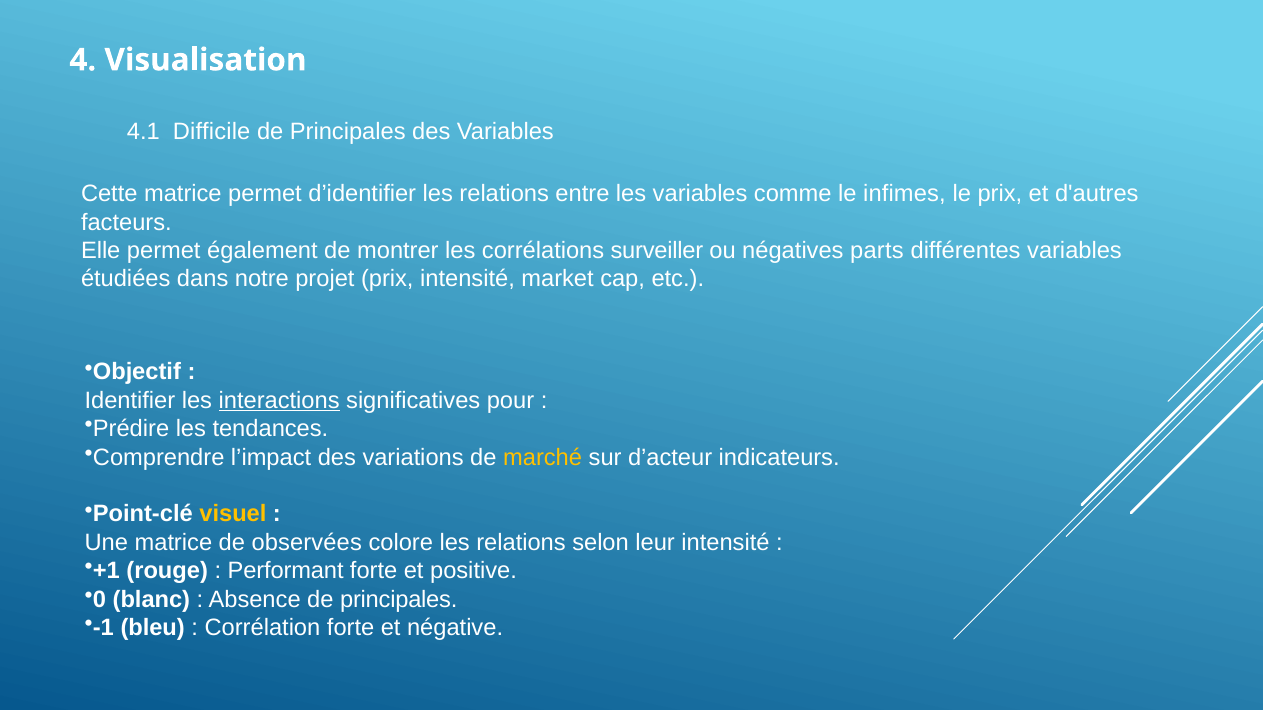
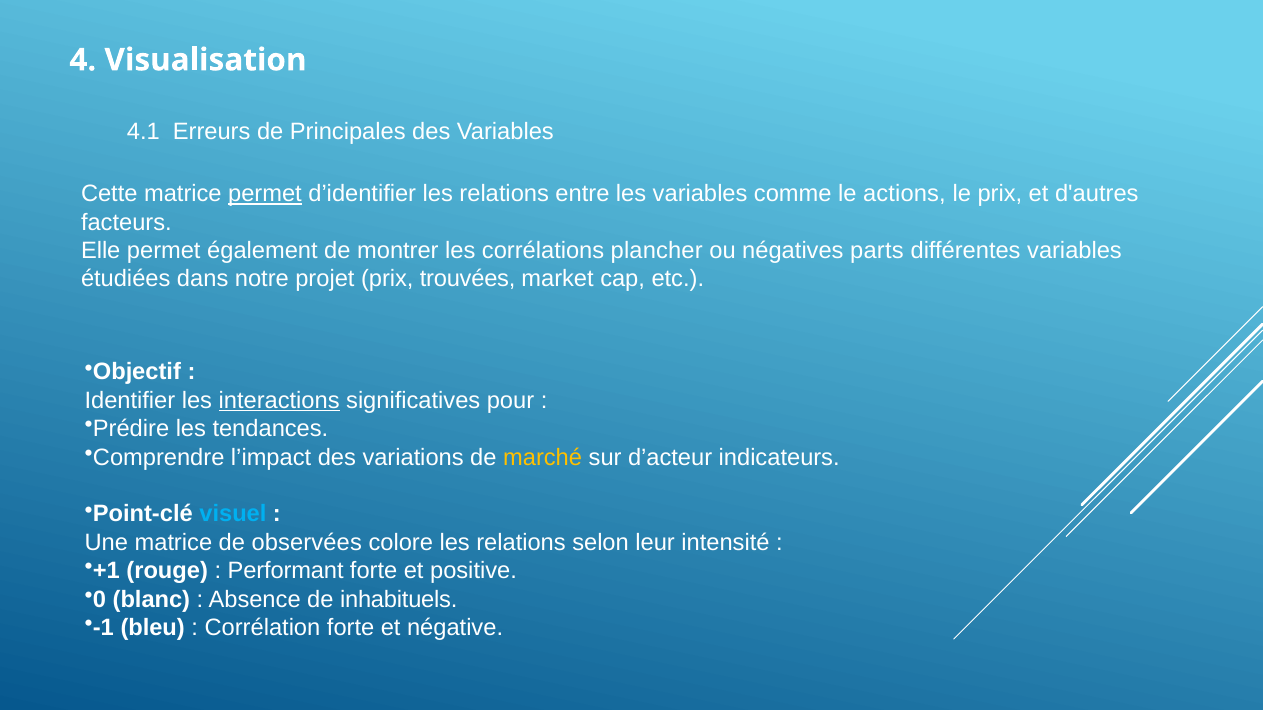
Difficile: Difficile -> Erreurs
permet at (265, 194) underline: none -> present
infimes: infimes -> actions
surveiller: surveiller -> plancher
prix intensité: intensité -> trouvées
visuel colour: yellow -> light blue
Absence de principales: principales -> inhabituels
